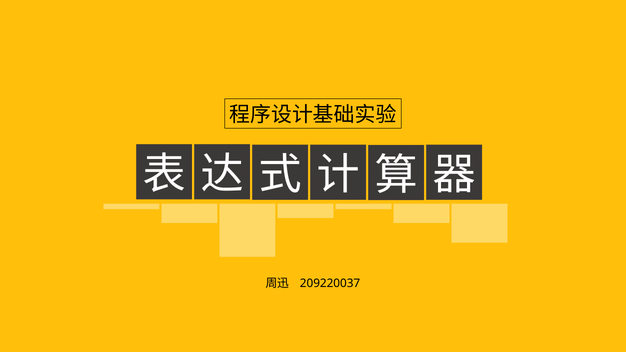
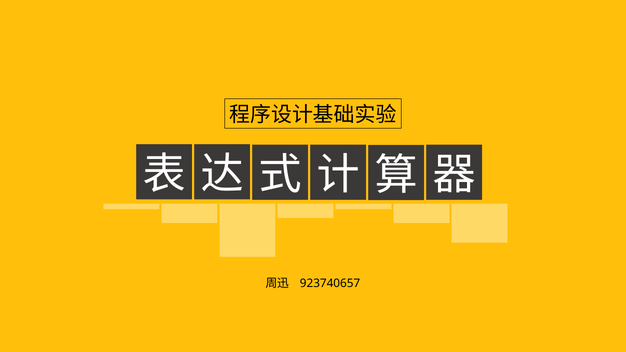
209220037: 209220037 -> 923740657
